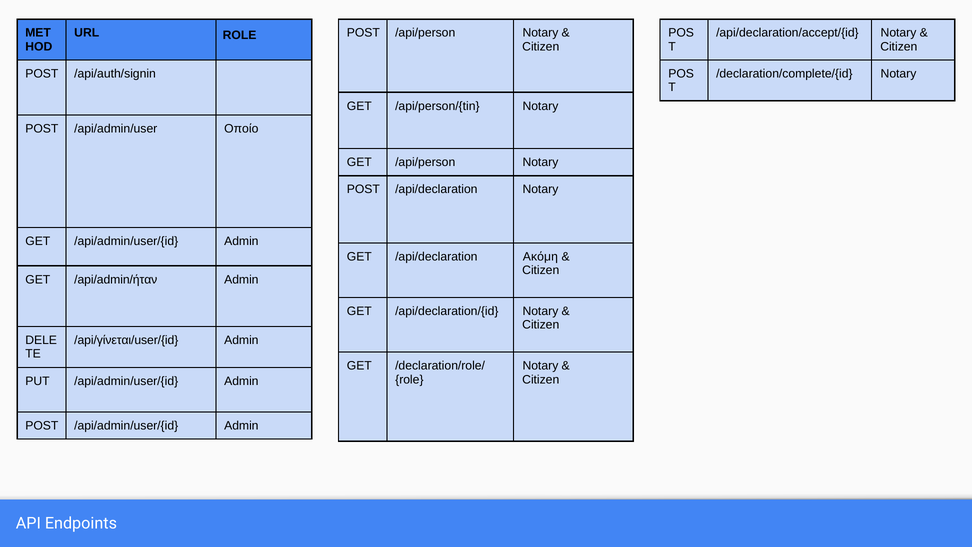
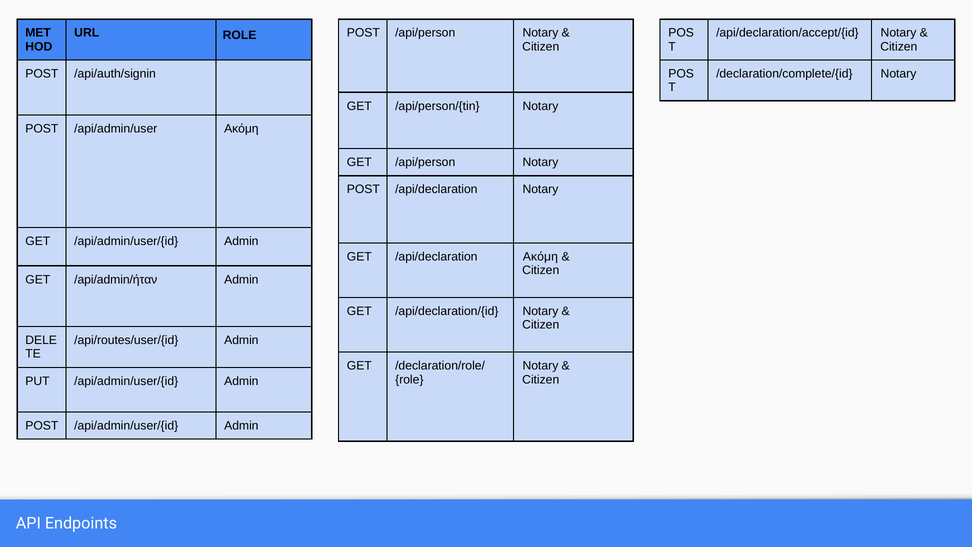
/api/admin/user Οποίο: Οποίο -> Ακόμη
/api/γίνεται/user/{id: /api/γίνεται/user/{id -> /api/routes/user/{id
